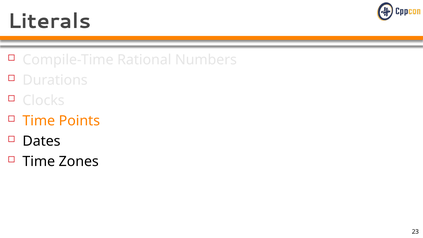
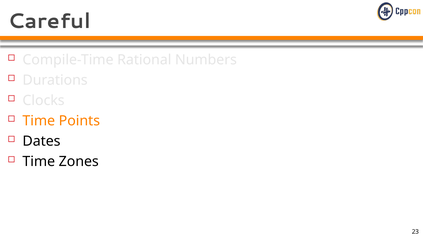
Literals: Literals -> Careful
